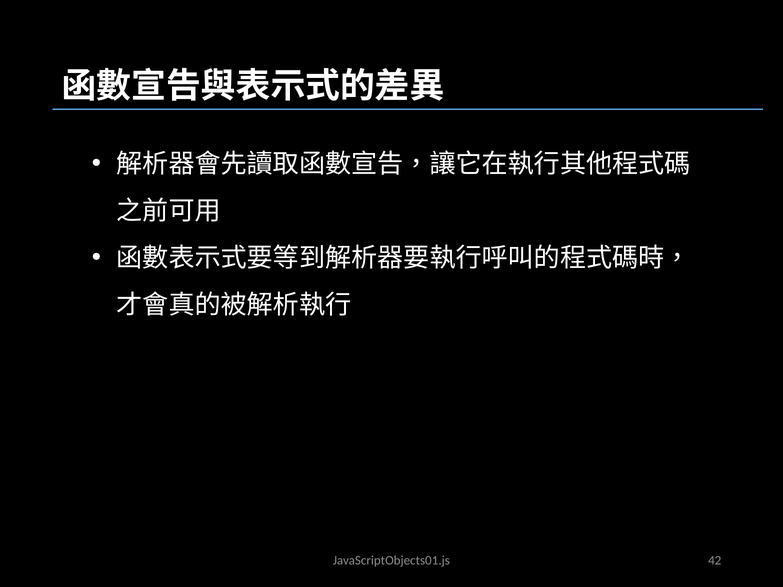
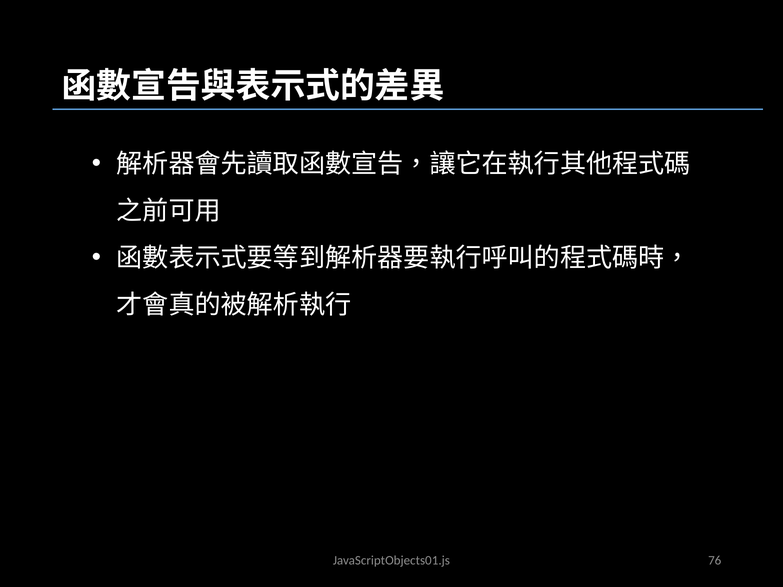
42: 42 -> 76
